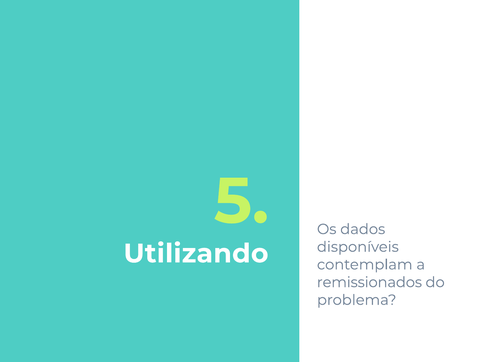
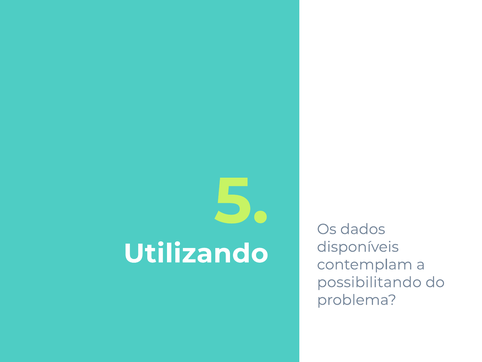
remissionados: remissionados -> possibilitando
